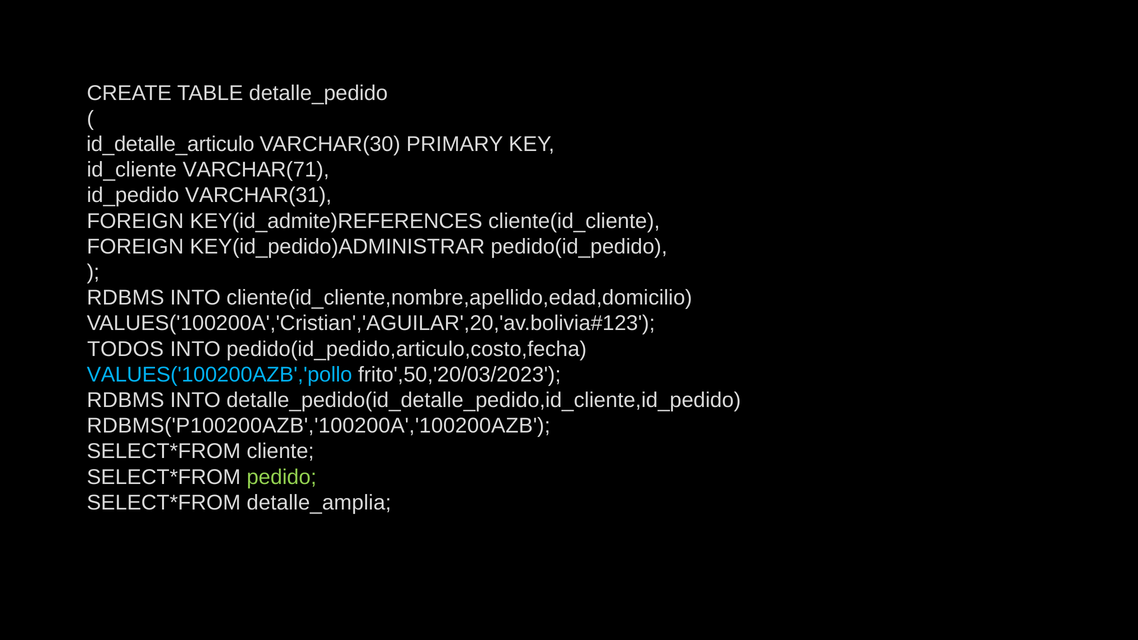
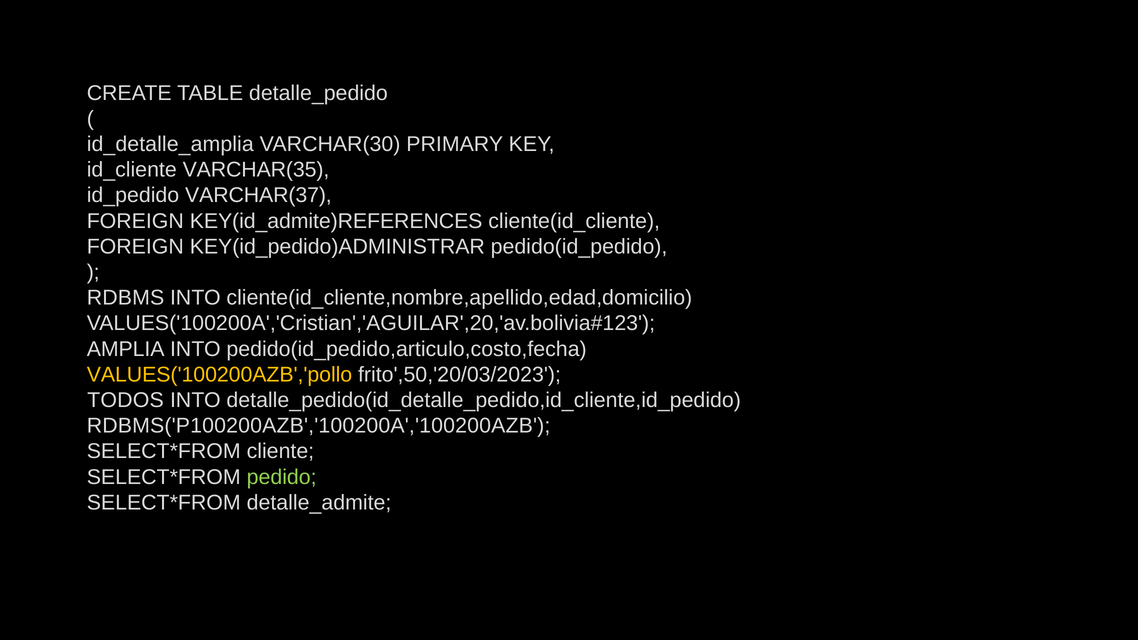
id_detalle_articulo: id_detalle_articulo -> id_detalle_amplia
VARCHAR(71: VARCHAR(71 -> VARCHAR(35
VARCHAR(31: VARCHAR(31 -> VARCHAR(37
TODOS: TODOS -> AMPLIA
VALUES('100200AZB','pollo colour: light blue -> yellow
RDBMS at (126, 400): RDBMS -> TODOS
detalle_amplia: detalle_amplia -> detalle_admite
